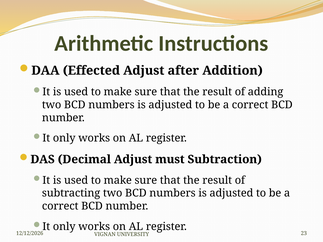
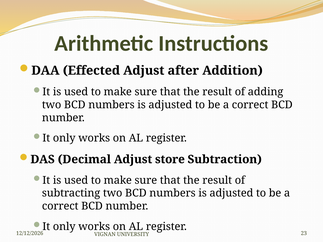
must: must -> store
